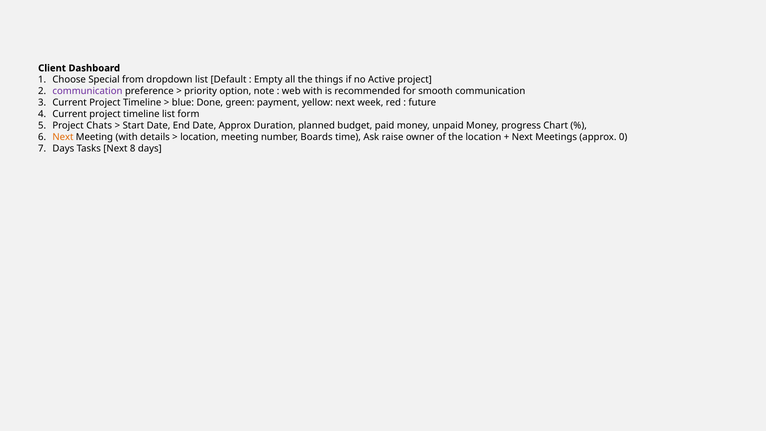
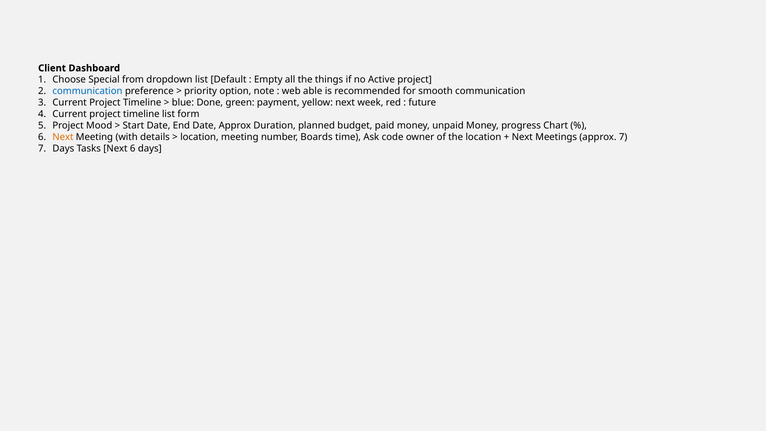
communication at (87, 91) colour: purple -> blue
web with: with -> able
Chats: Chats -> Mood
raise: raise -> code
approx 0: 0 -> 7
Next 8: 8 -> 6
